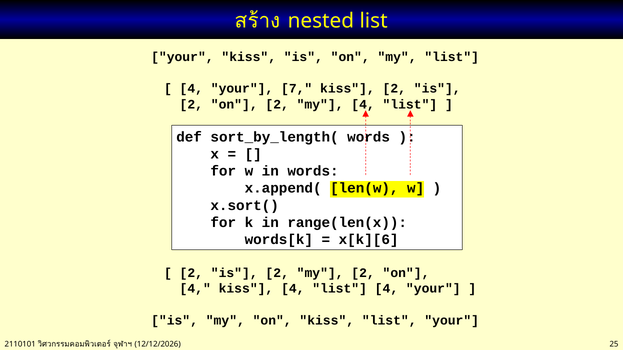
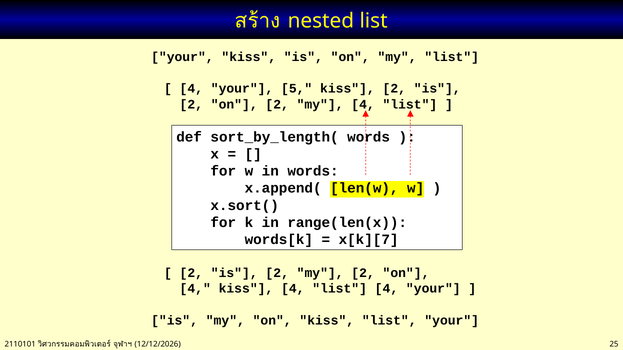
7: 7 -> 5
x[k][6: x[k][6 -> x[k][7
